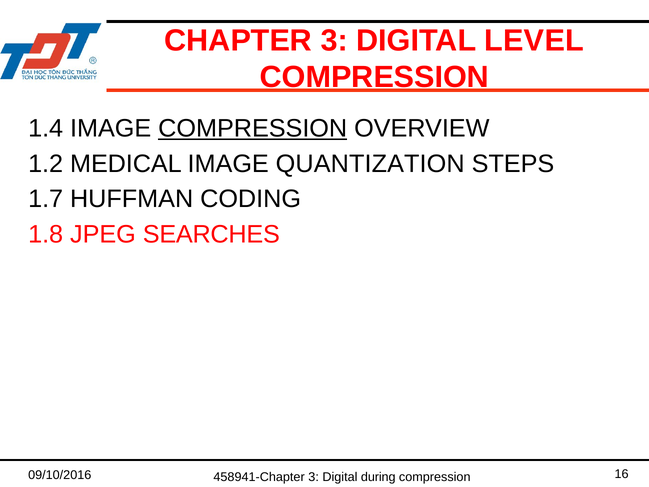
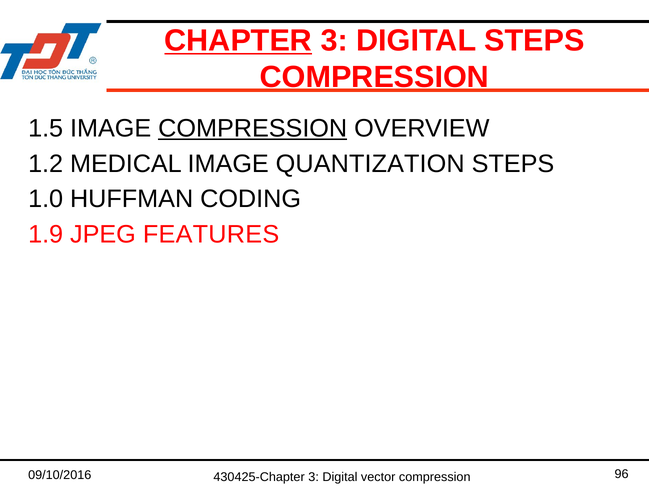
CHAPTER underline: none -> present
DIGITAL LEVEL: LEVEL -> STEPS
1.4: 1.4 -> 1.5
1.7: 1.7 -> 1.0
1.8: 1.8 -> 1.9
SEARCHES: SEARCHES -> FEATURES
458941-Chapter: 458941-Chapter -> 430425-Chapter
during: during -> vector
16: 16 -> 96
